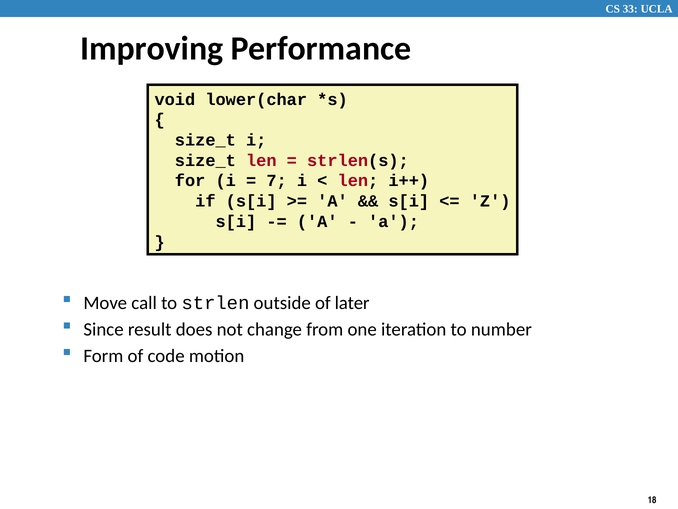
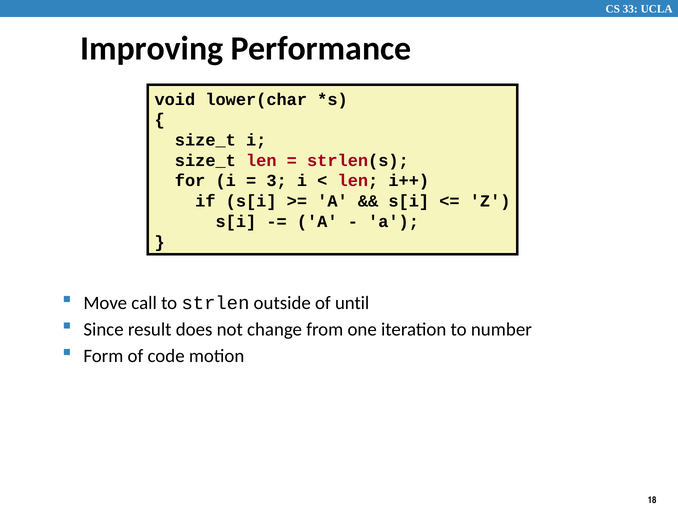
7: 7 -> 3
later: later -> until
